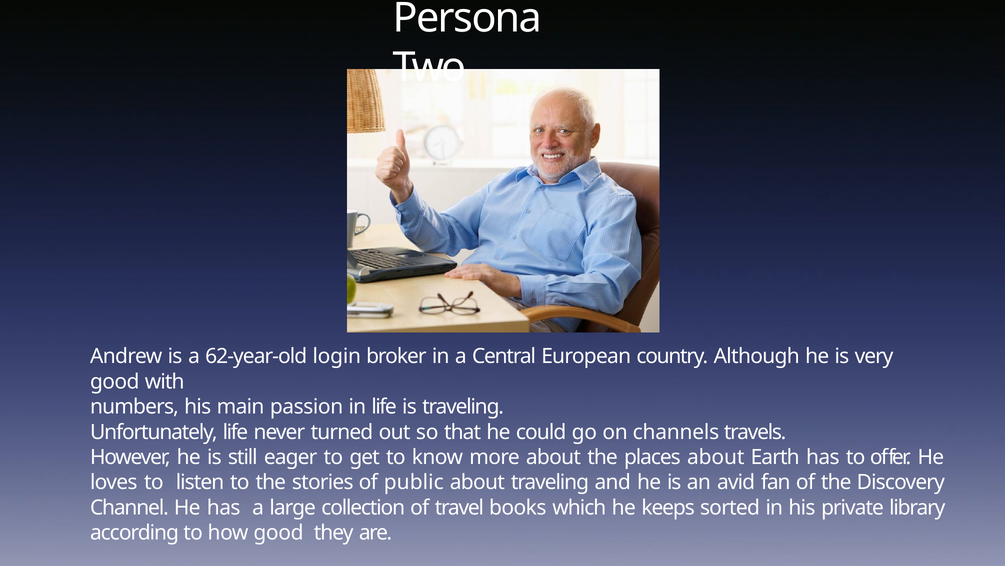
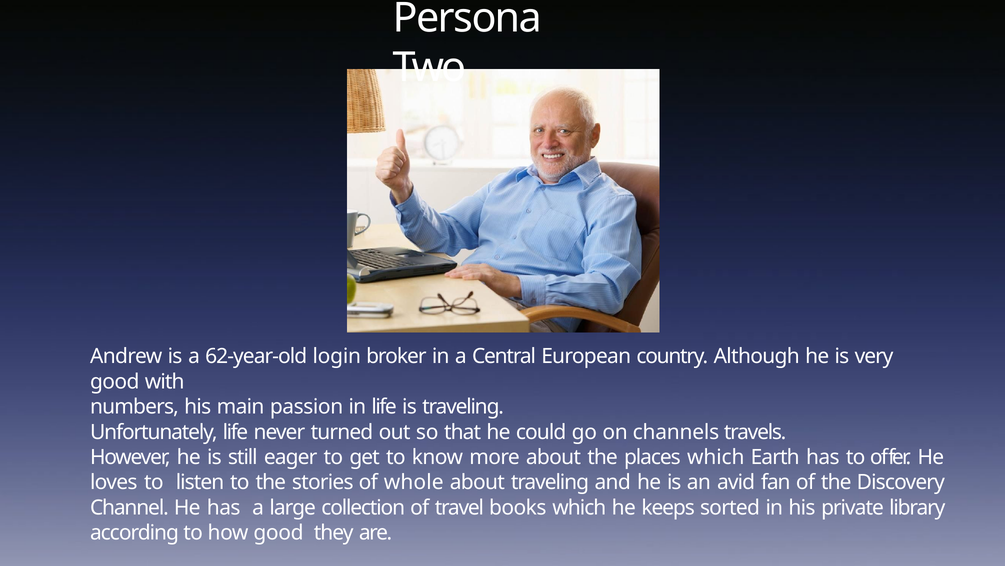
places about: about -> which
public: public -> whole
